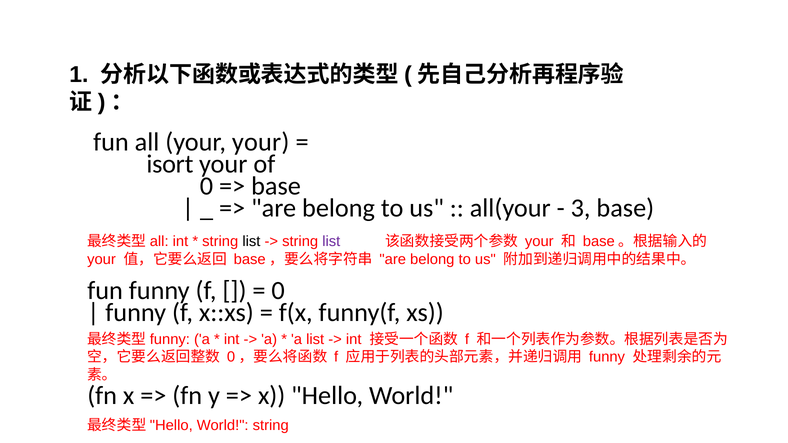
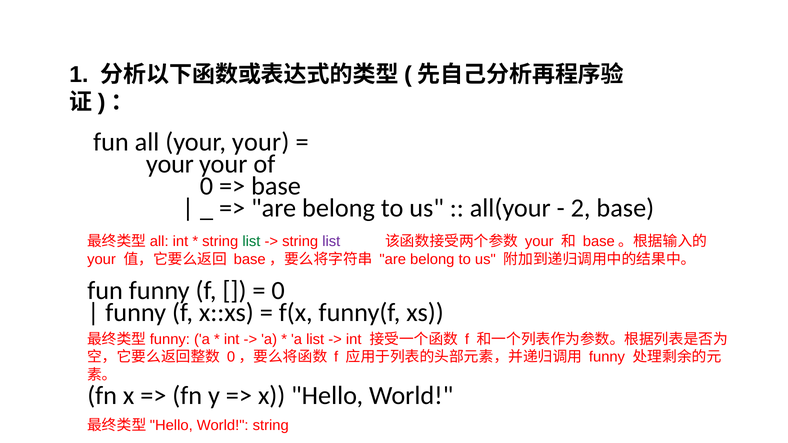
isort at (170, 164): isort -> your
3: 3 -> 2
list at (251, 242) colour: black -> green
